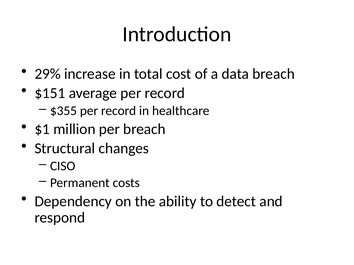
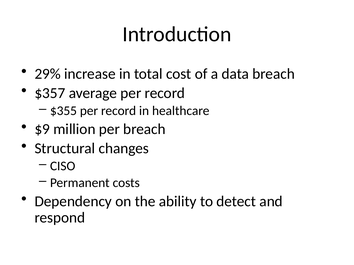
$151: $151 -> $357
$1: $1 -> $9
